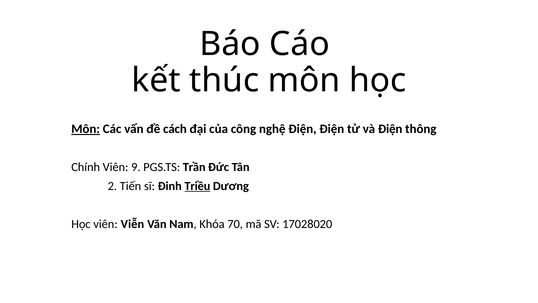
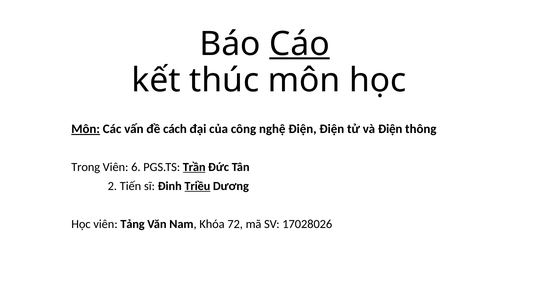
Cáo underline: none -> present
Chính: Chính -> Trong
9: 9 -> 6
Trần underline: none -> present
Viễn: Viễn -> Tảng
70: 70 -> 72
17028020: 17028020 -> 17028026
